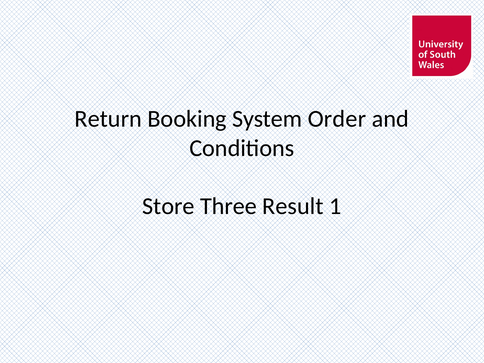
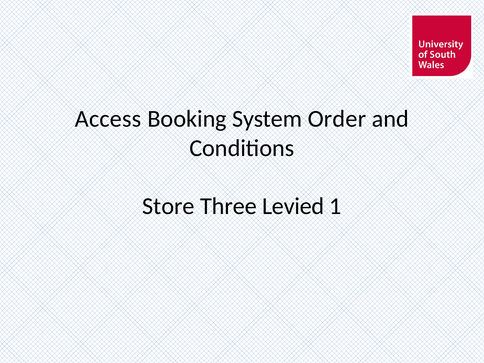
Return: Return -> Access
Result: Result -> Levied
